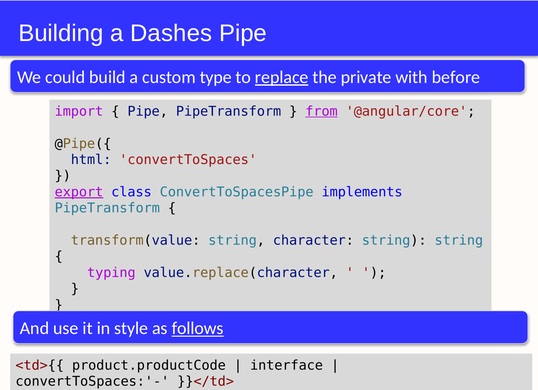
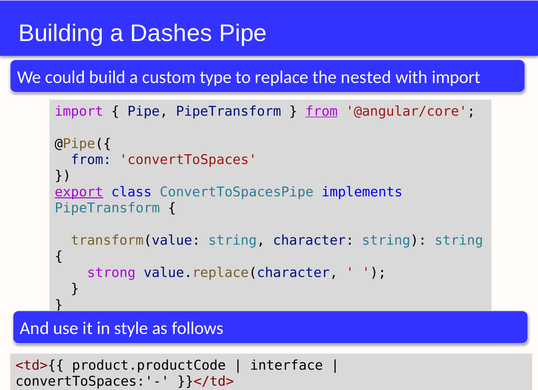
replace underline: present -> none
private: private -> nested
with before: before -> import
html at (91, 160): html -> from
typing: typing -> strong
follows underline: present -> none
